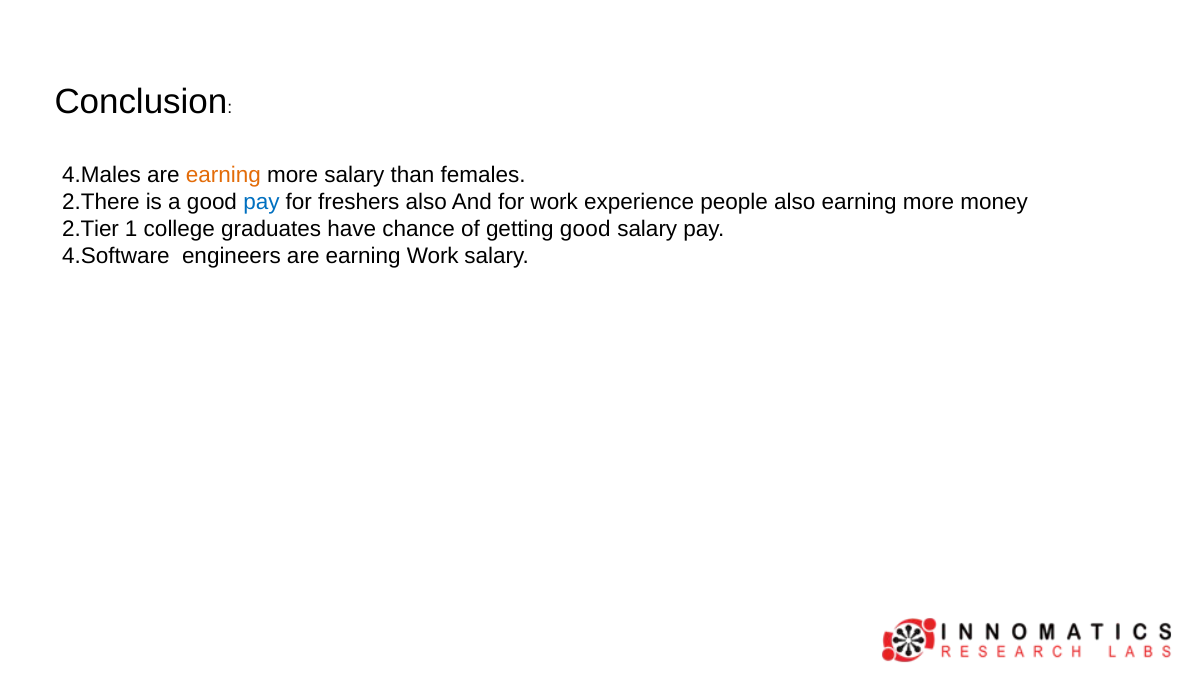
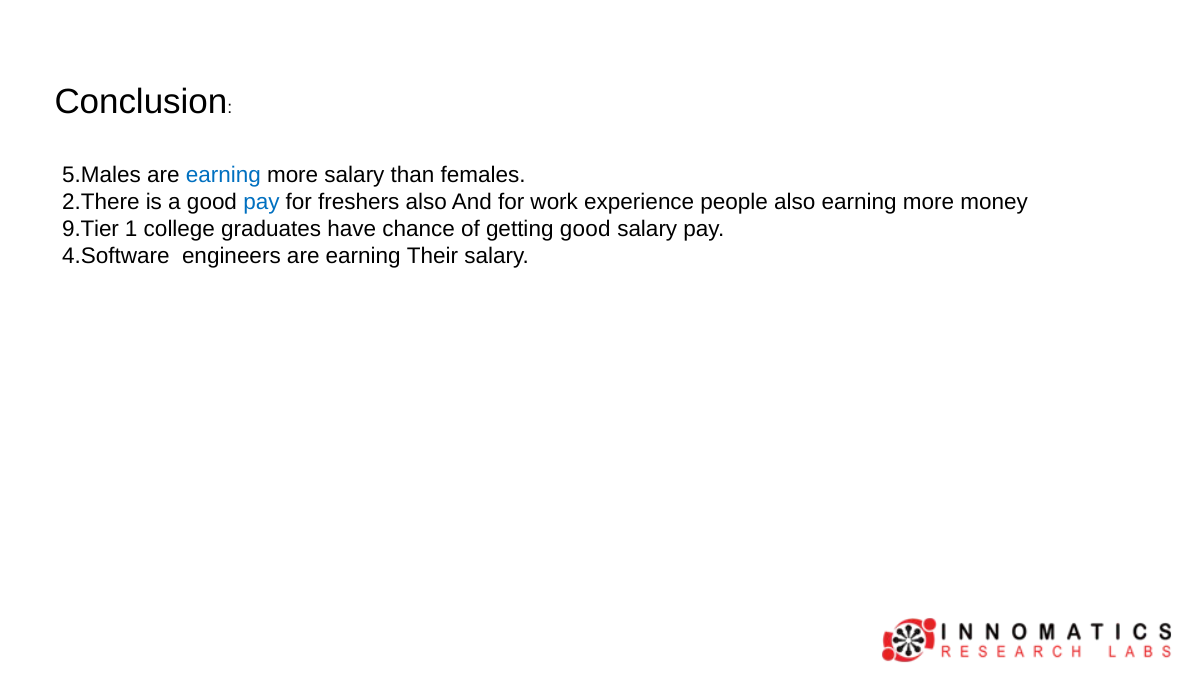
4.Males: 4.Males -> 5.Males
earning at (223, 175) colour: orange -> blue
2.Tier: 2.Tier -> 9.Tier
earning Work: Work -> Their
